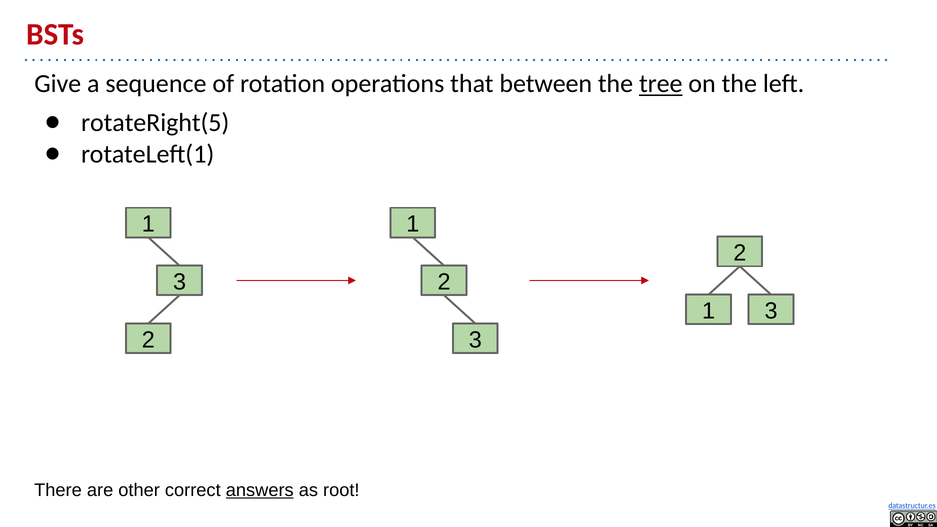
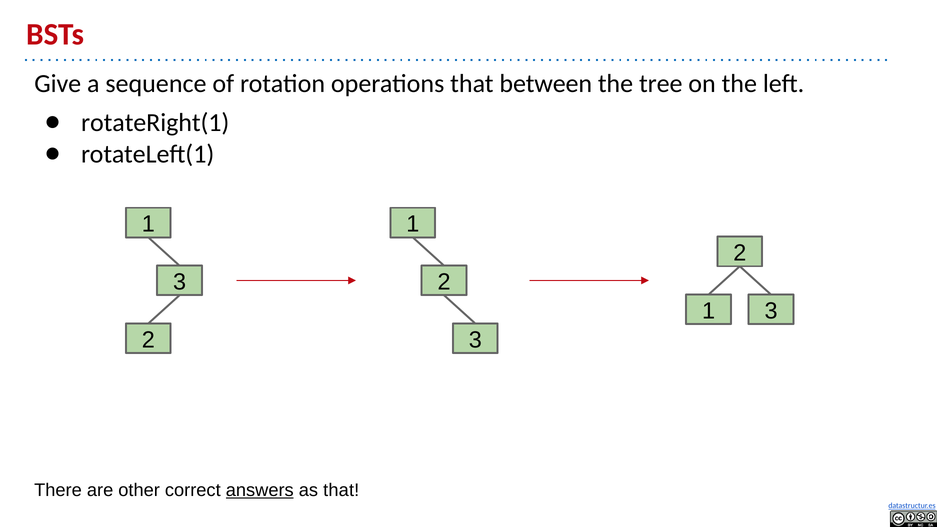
tree underline: present -> none
rotateRight(5: rotateRight(5 -> rotateRight(1
as root: root -> that
